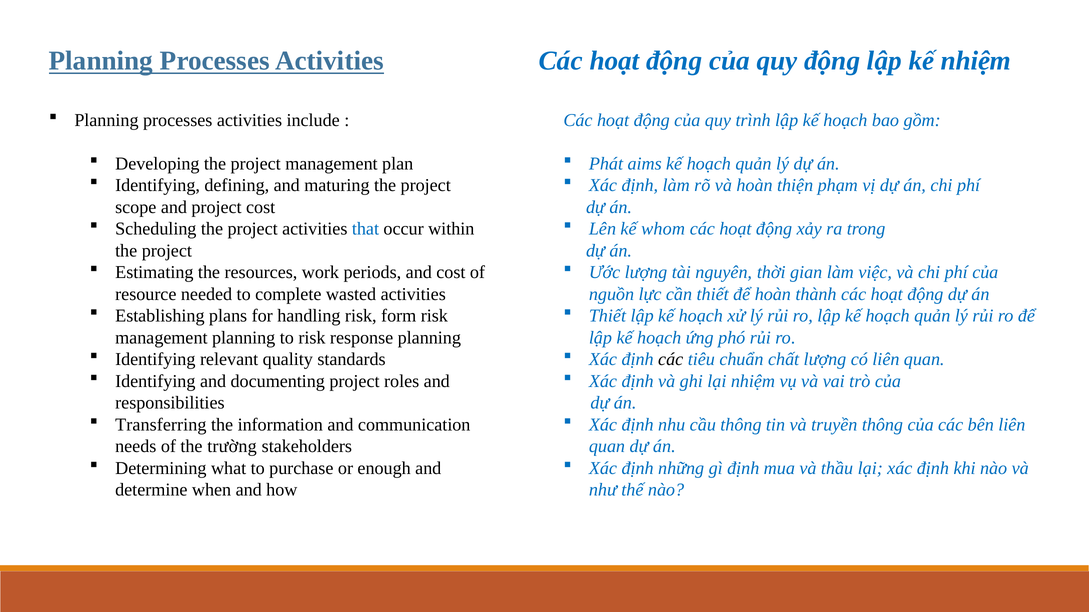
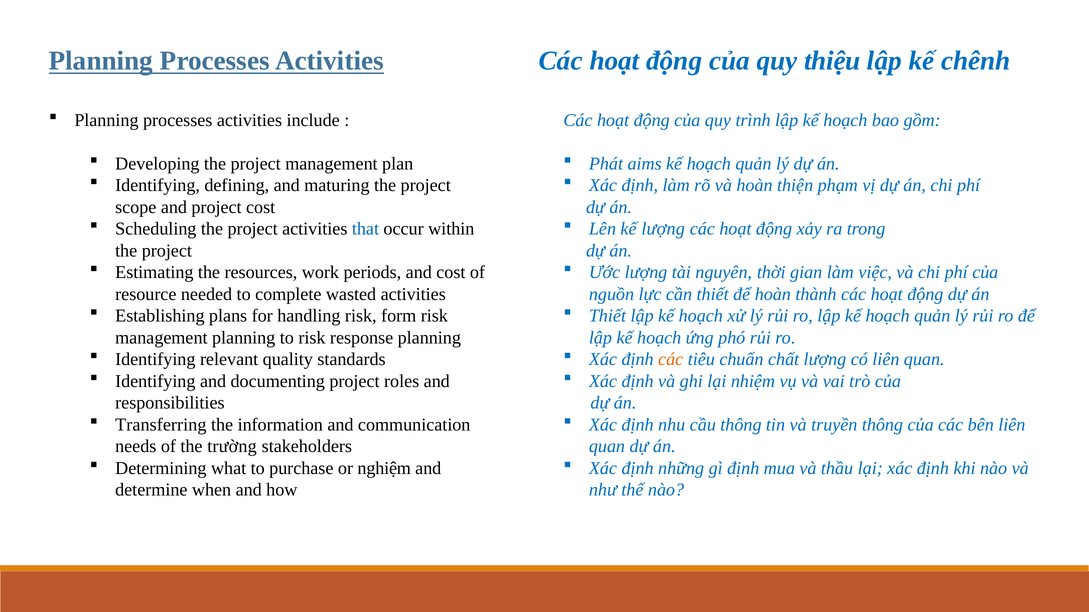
quy động: động -> thiệu
kế nhiệm: nhiệm -> chênh
kế whom: whom -> lượng
các at (671, 360) colour: black -> orange
enough: enough -> nghiệm
